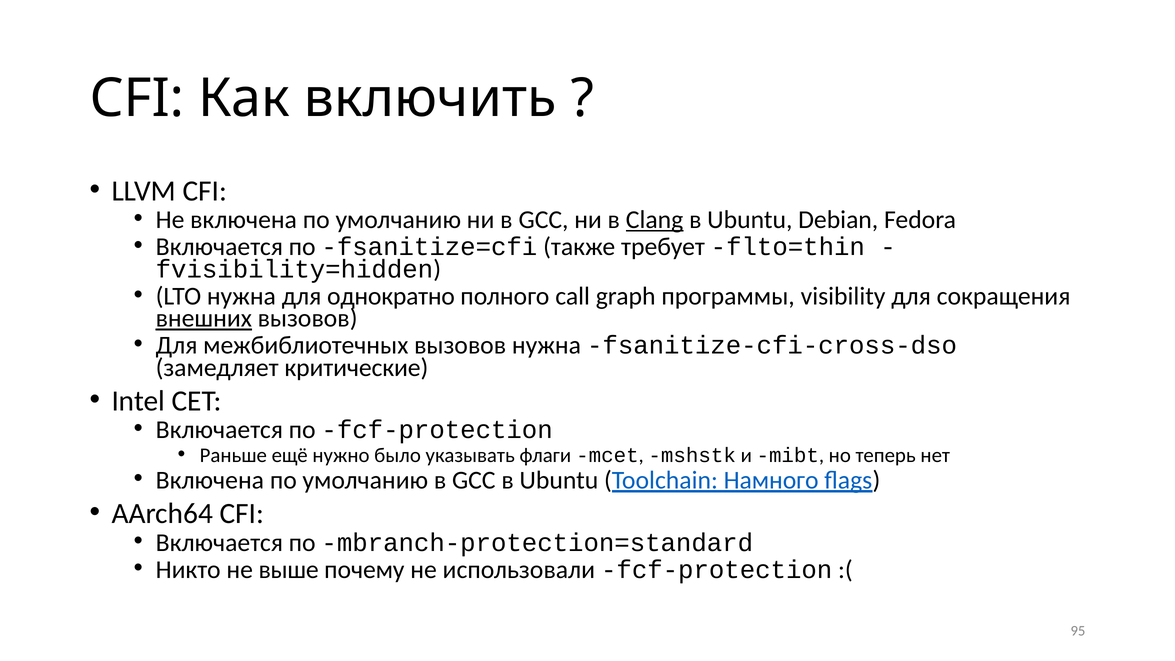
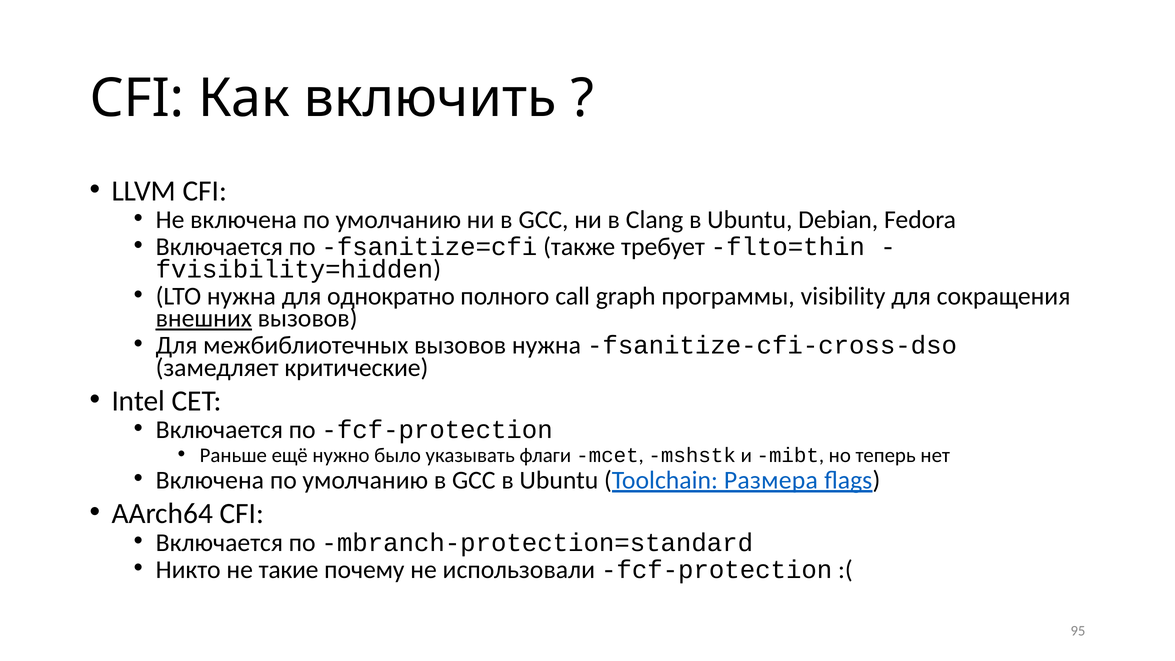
Clang underline: present -> none
Намного: Намного -> Размера
выше: выше -> такие
